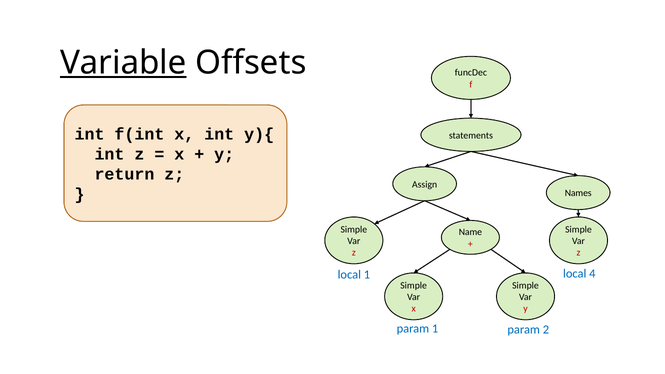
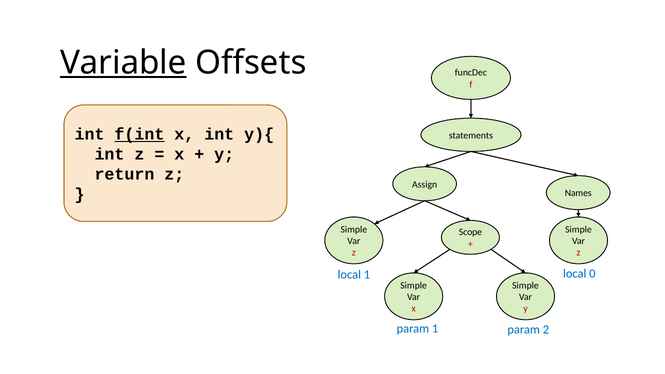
f(int underline: none -> present
Name: Name -> Scope
4: 4 -> 0
